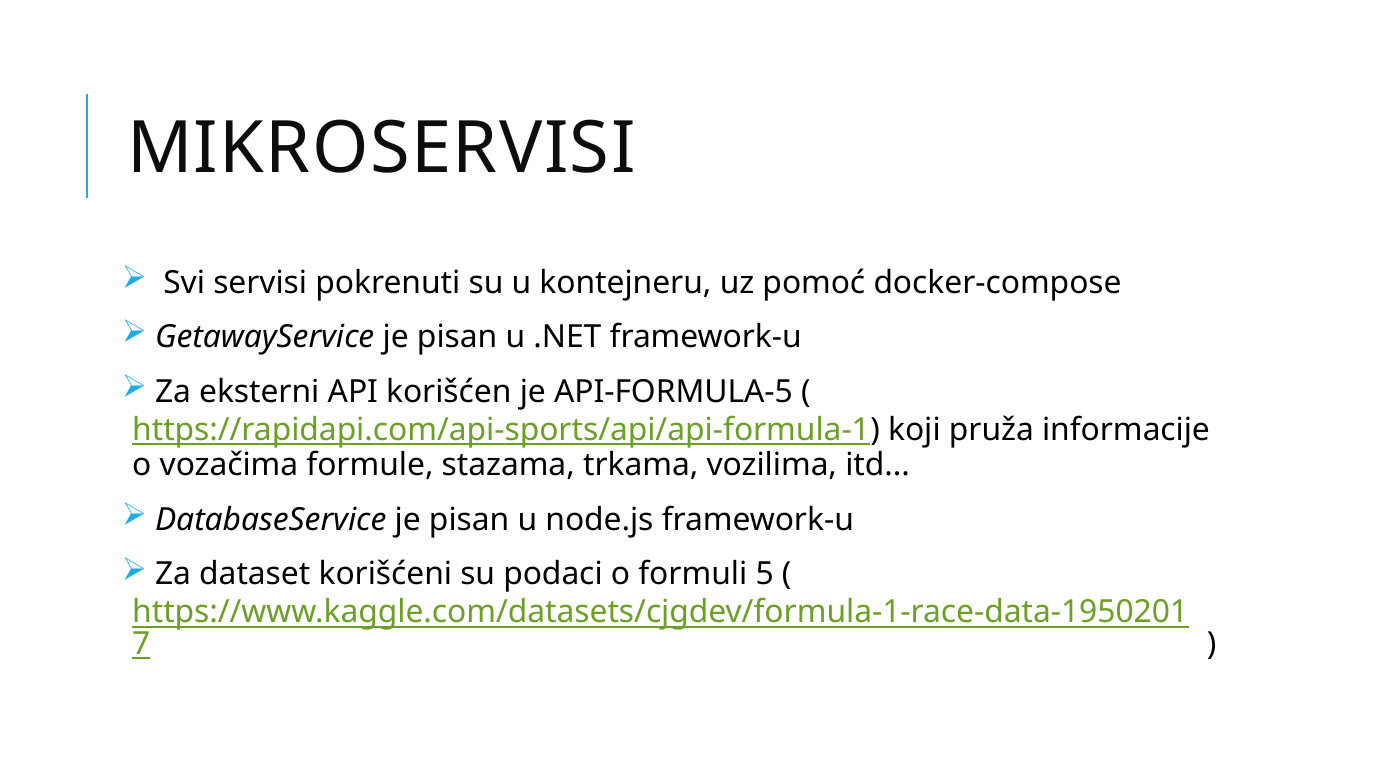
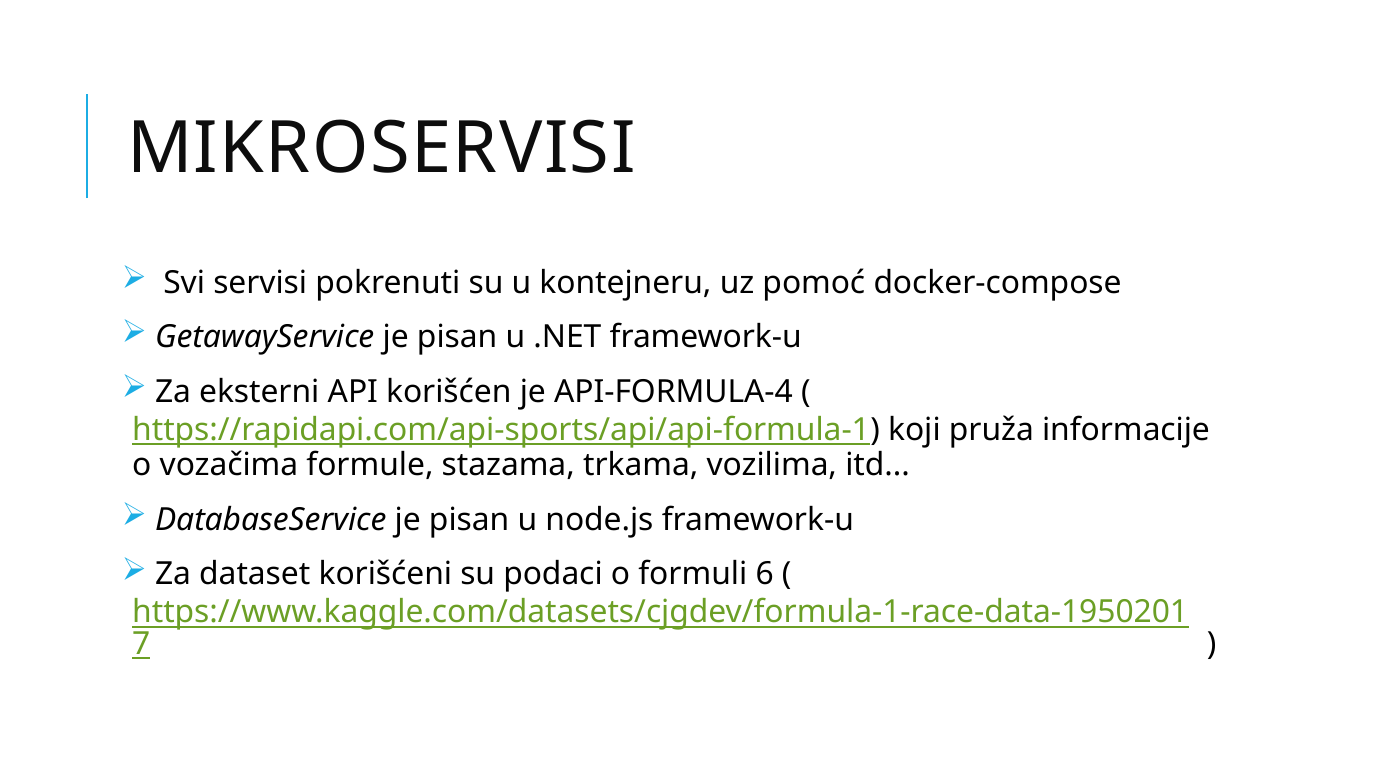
API-FORMULA-5: API-FORMULA-5 -> API-FORMULA-4
5: 5 -> 6
